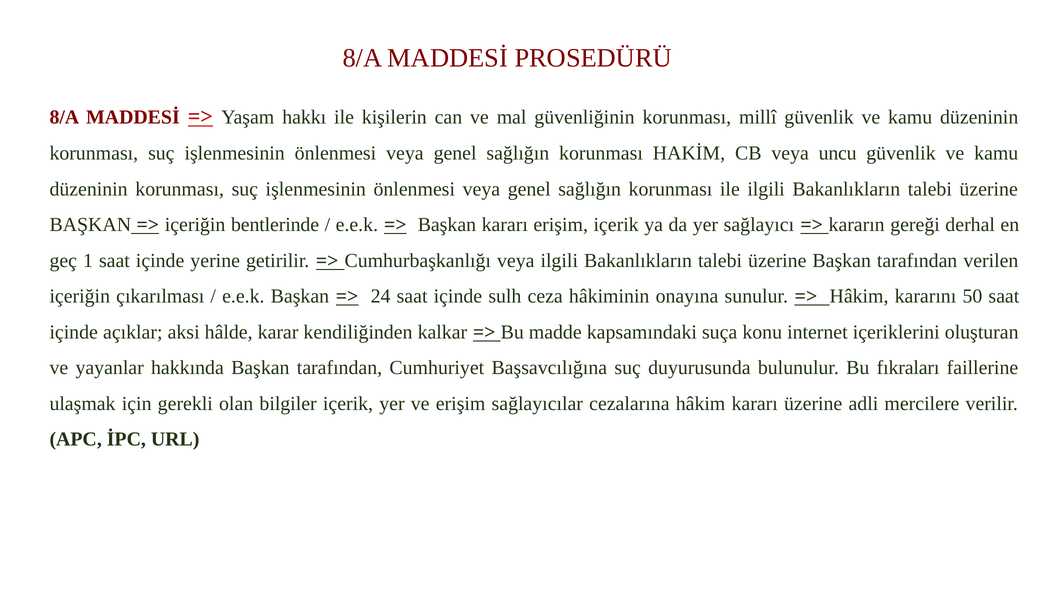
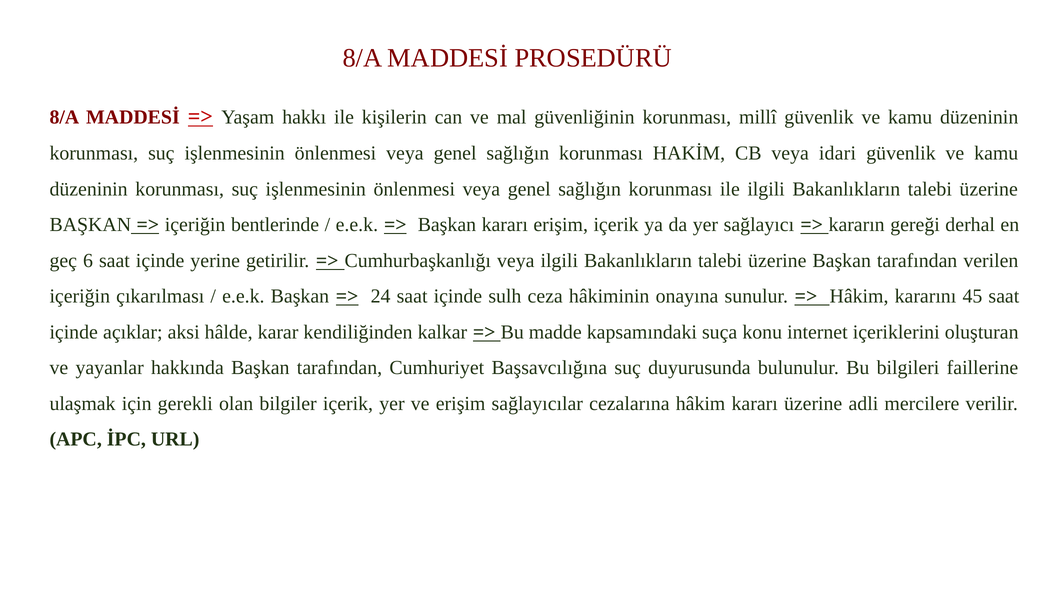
uncu: uncu -> idari
1: 1 -> 6
50: 50 -> 45
fıkraları: fıkraları -> bilgileri
